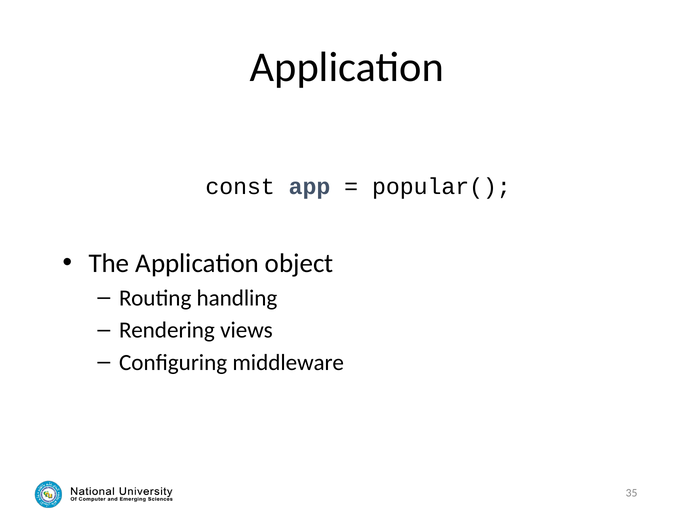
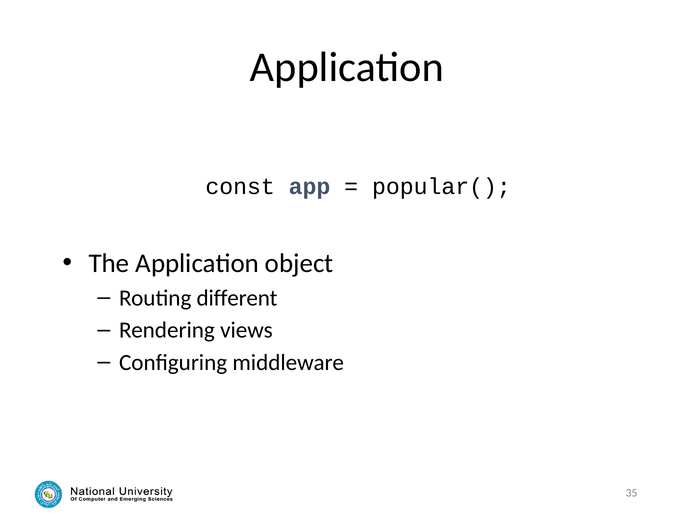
handling: handling -> different
